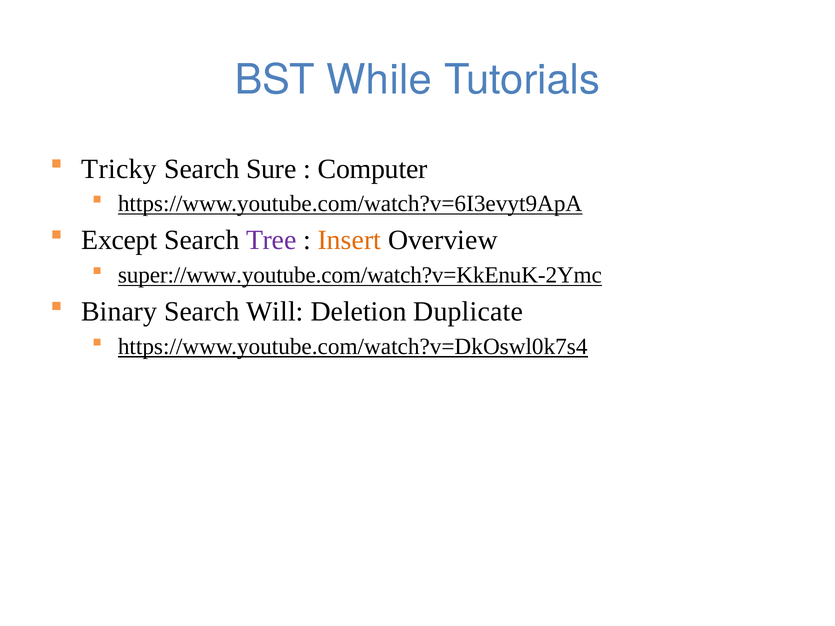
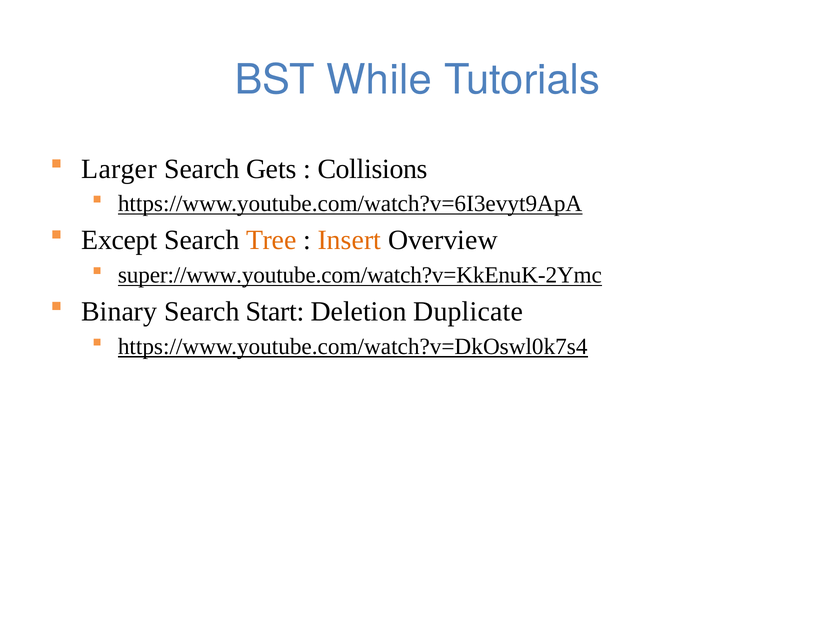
Tricky: Tricky -> Larger
Sure: Sure -> Gets
Computer: Computer -> Collisions
Tree colour: purple -> orange
Will: Will -> Start
